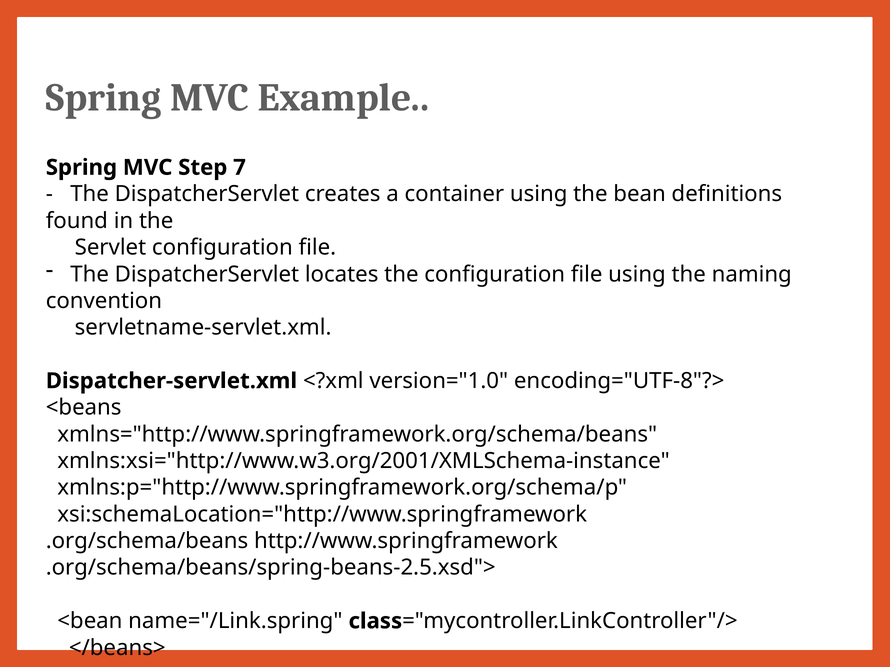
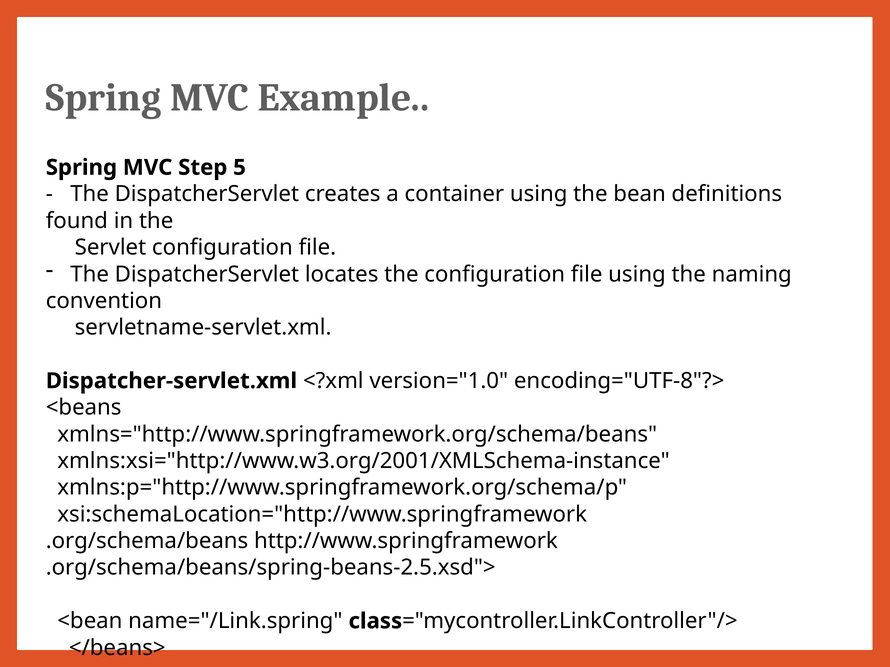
7: 7 -> 5
